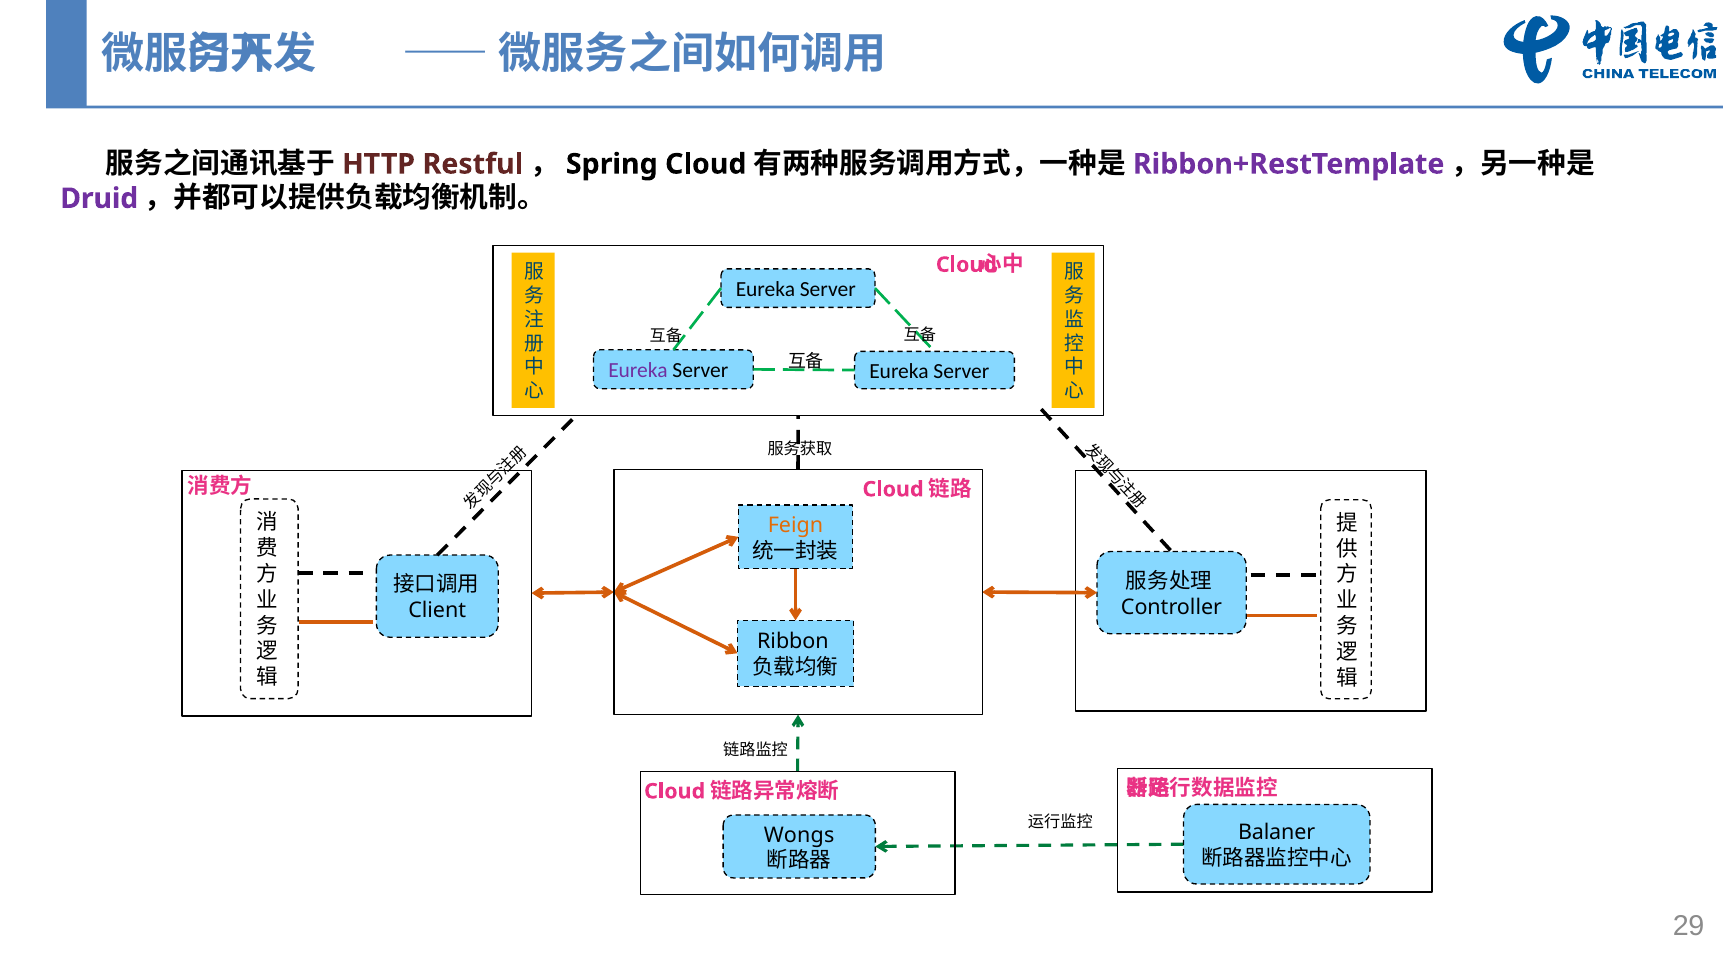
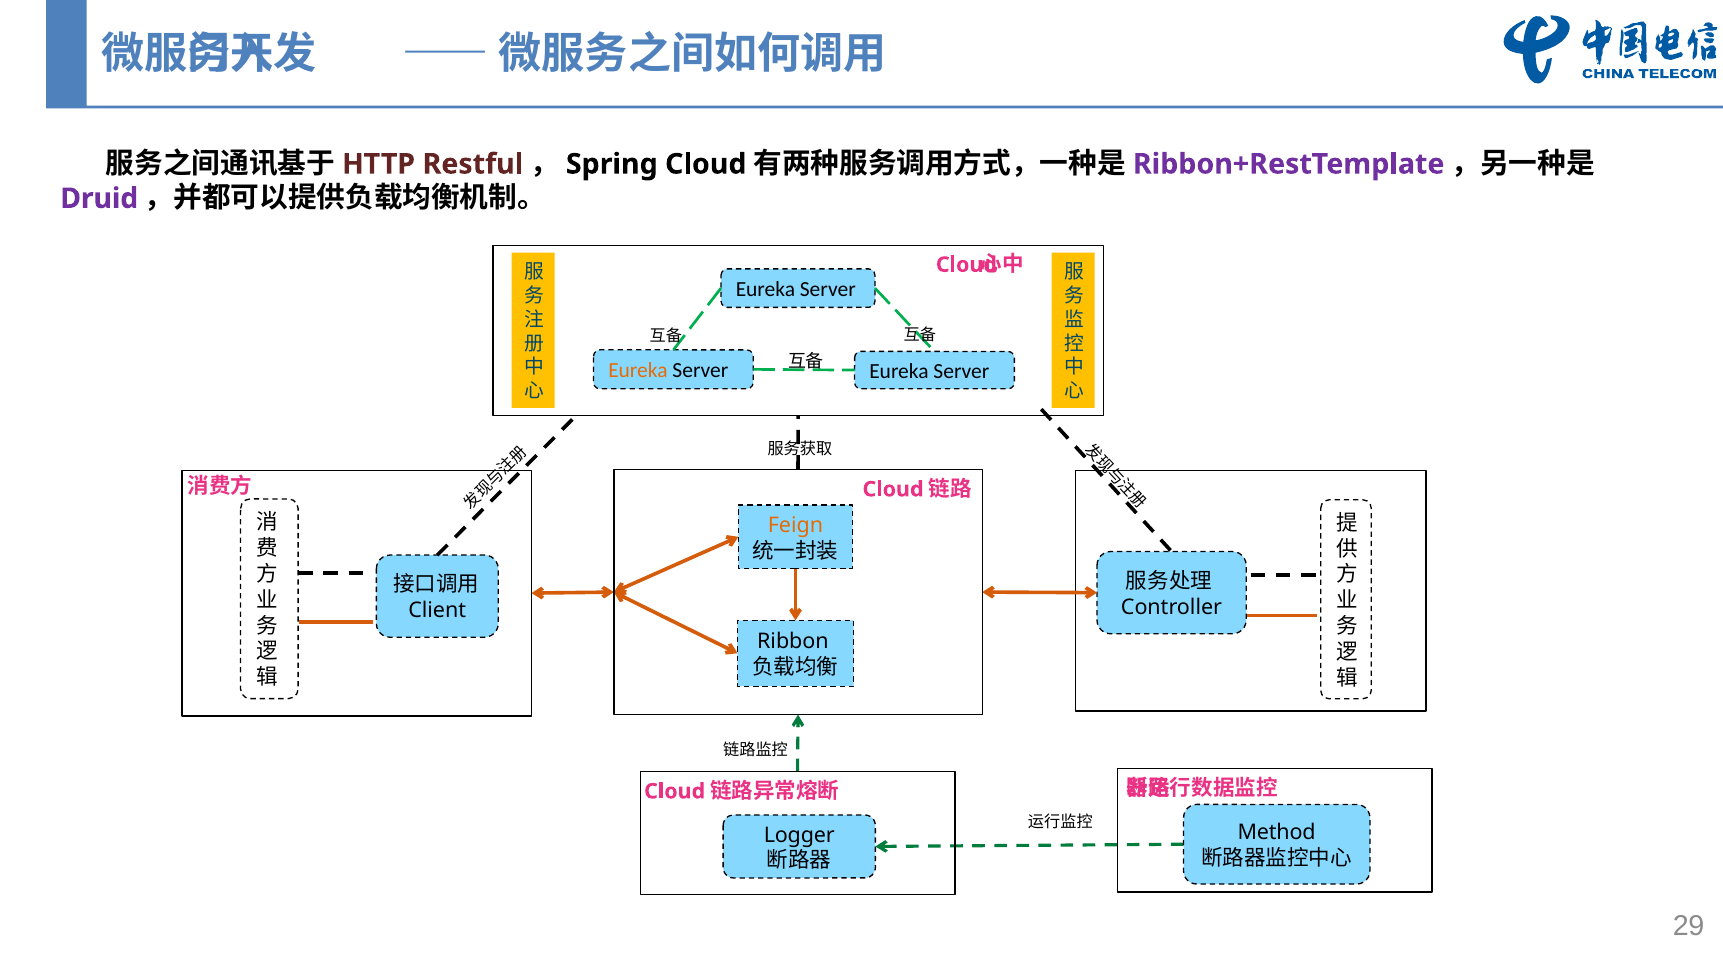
Eureka at (638, 371) colour: purple -> orange
Balaner: Balaner -> Method
Wongs: Wongs -> Logger
